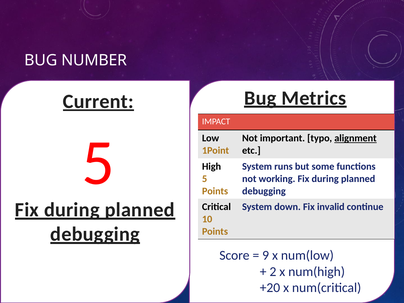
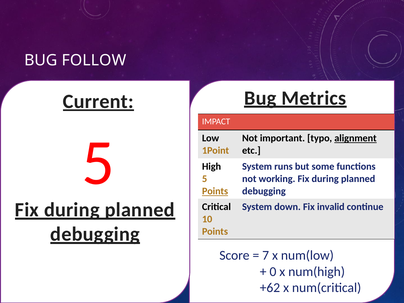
NUMBER: NUMBER -> FOLLOW
Points at (215, 191) underline: none -> present
9: 9 -> 7
2: 2 -> 0
+20: +20 -> +62
